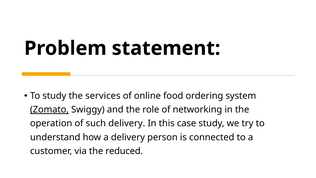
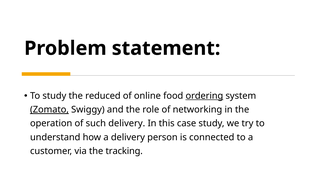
services: services -> reduced
ordering underline: none -> present
reduced: reduced -> tracking
